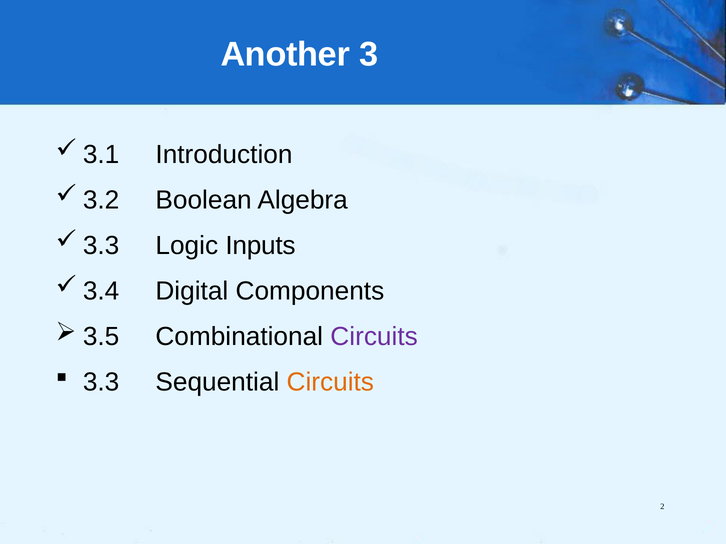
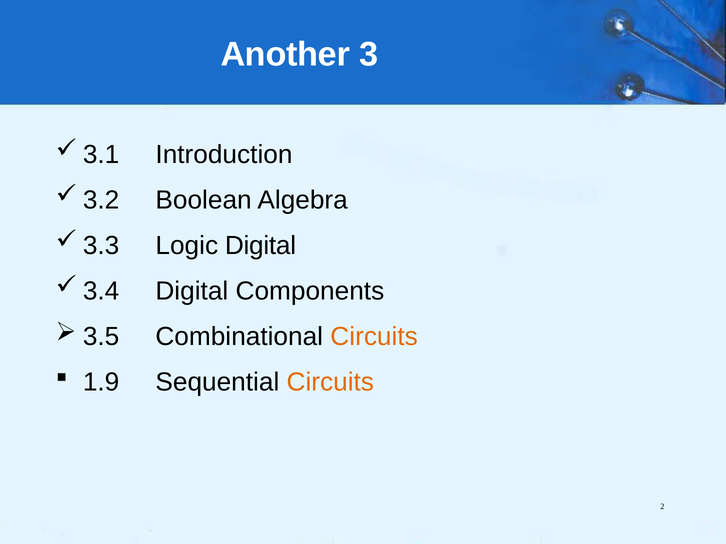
Logic Inputs: Inputs -> Digital
Circuits at (374, 337) colour: purple -> orange
3.3: 3.3 -> 1.9
